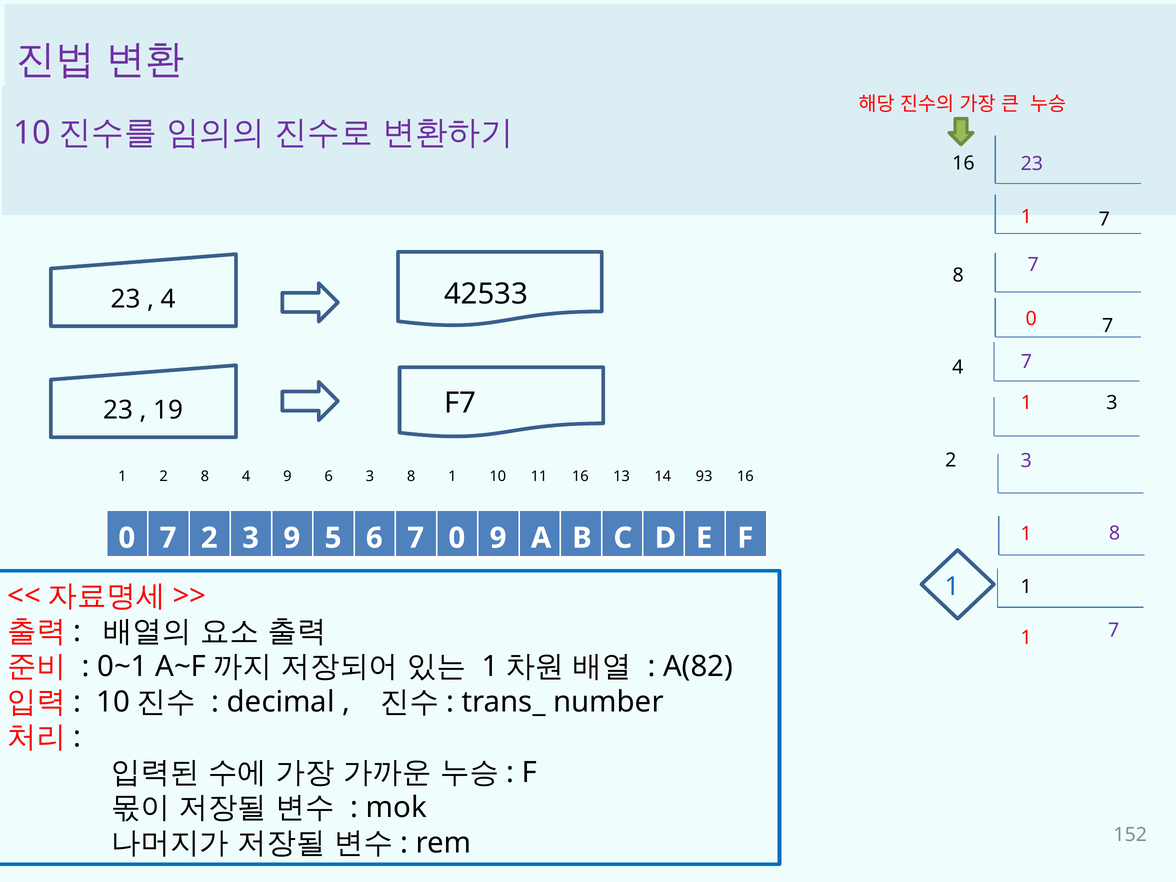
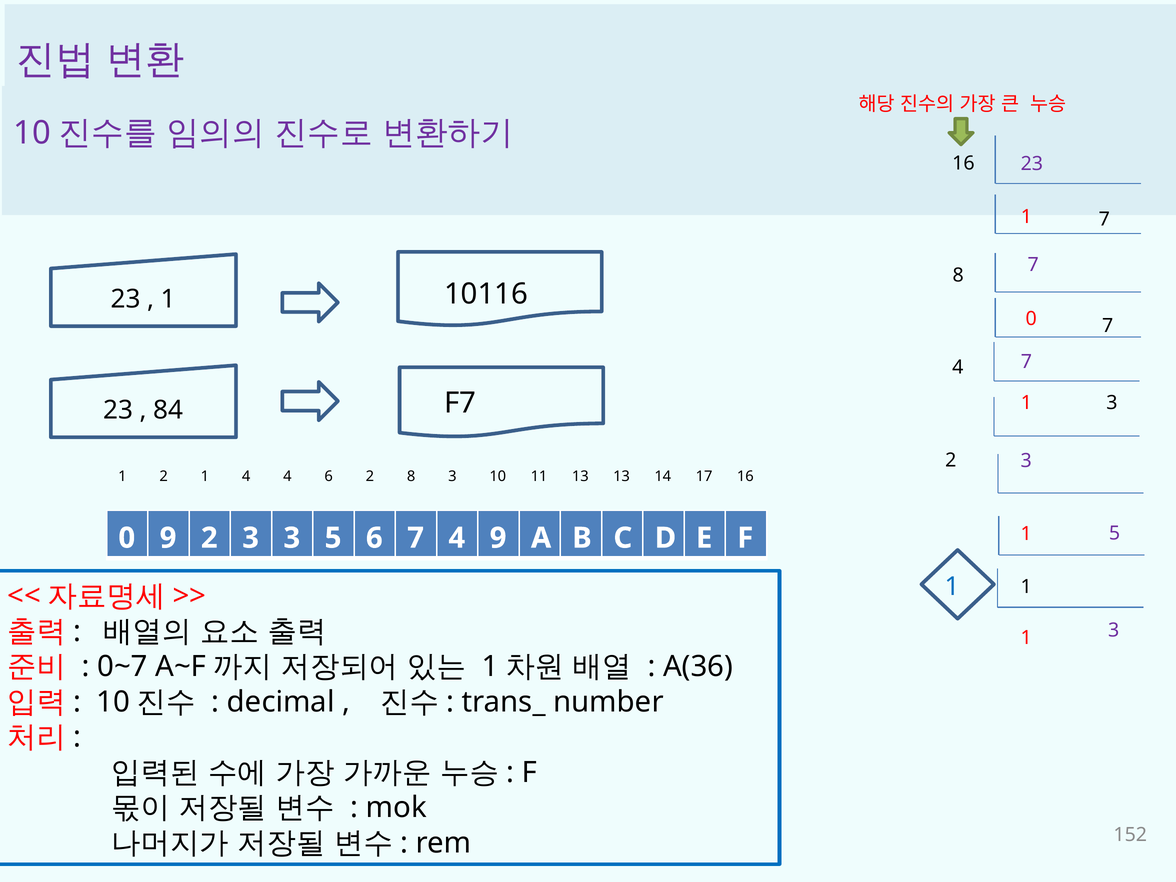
42533: 42533 -> 10116
4 at (168, 299): 4 -> 1
19: 19 -> 84
1 2 8: 8 -> 1
4 9: 9 -> 4
6 3: 3 -> 2
1 at (452, 476): 1 -> 3
11 16: 16 -> 13
93: 93 -> 17
1 8: 8 -> 5
7 at (168, 538): 7 -> 9
2 3 9: 9 -> 3
6 7 0: 0 -> 4
7 at (1114, 630): 7 -> 3
0~1: 0~1 -> 0~7
A(82: A(82 -> A(36
